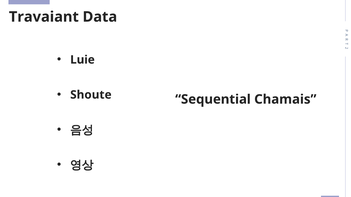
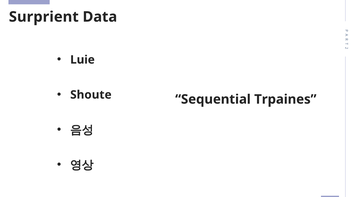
Travaiant: Travaiant -> Surprient
Chamais: Chamais -> Trpaines
